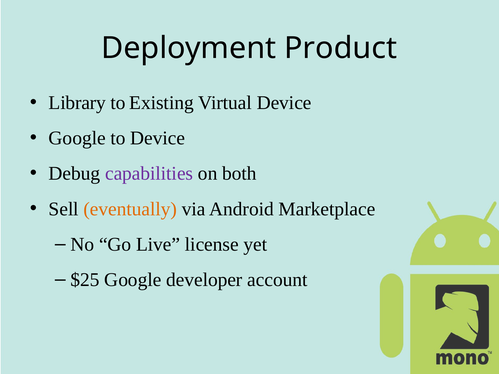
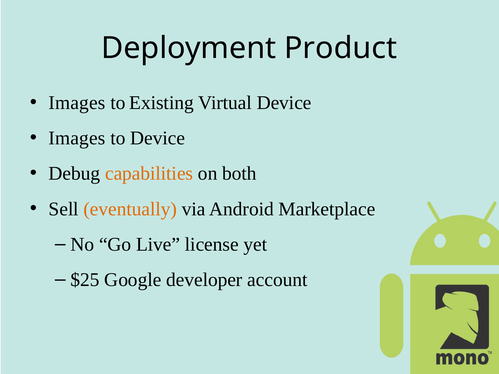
Library at (77, 103): Library -> Images
Google at (77, 138): Google -> Images
capabilities colour: purple -> orange
